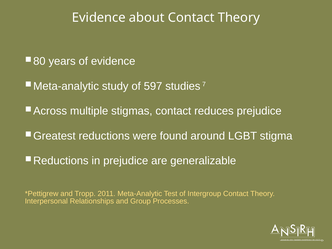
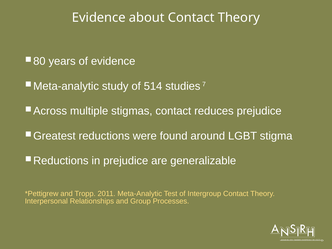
597: 597 -> 514
